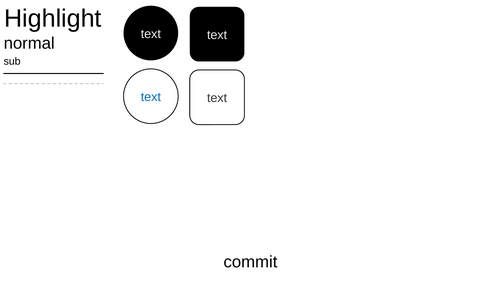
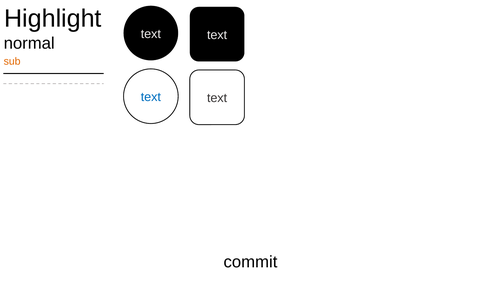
sub colour: black -> orange
